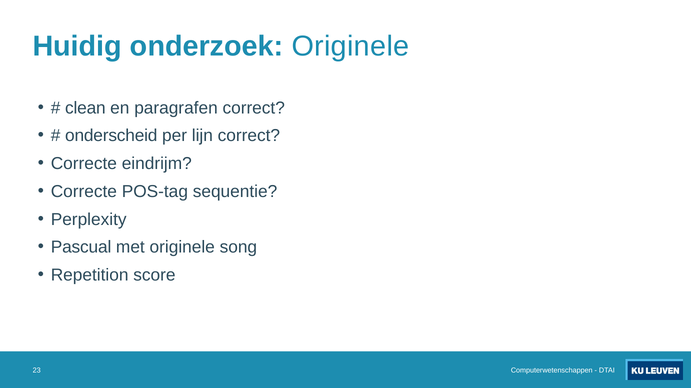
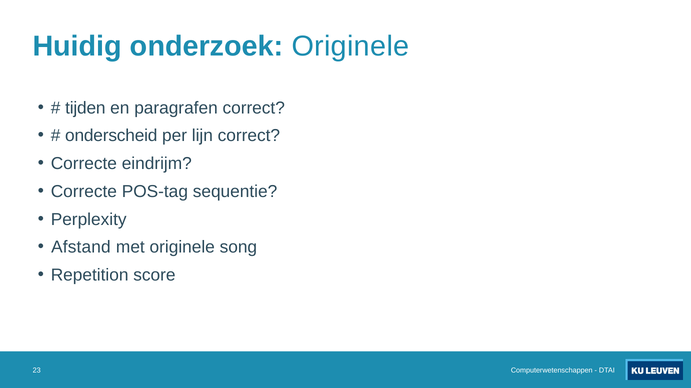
clean: clean -> tijden
Pascual: Pascual -> Afstand
